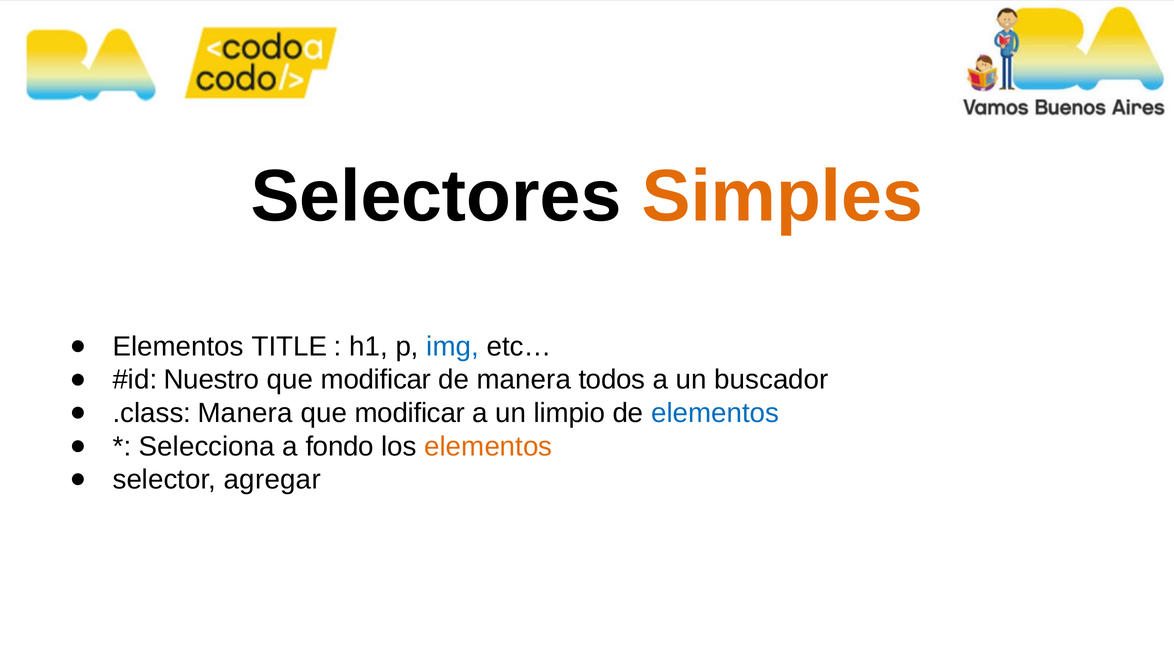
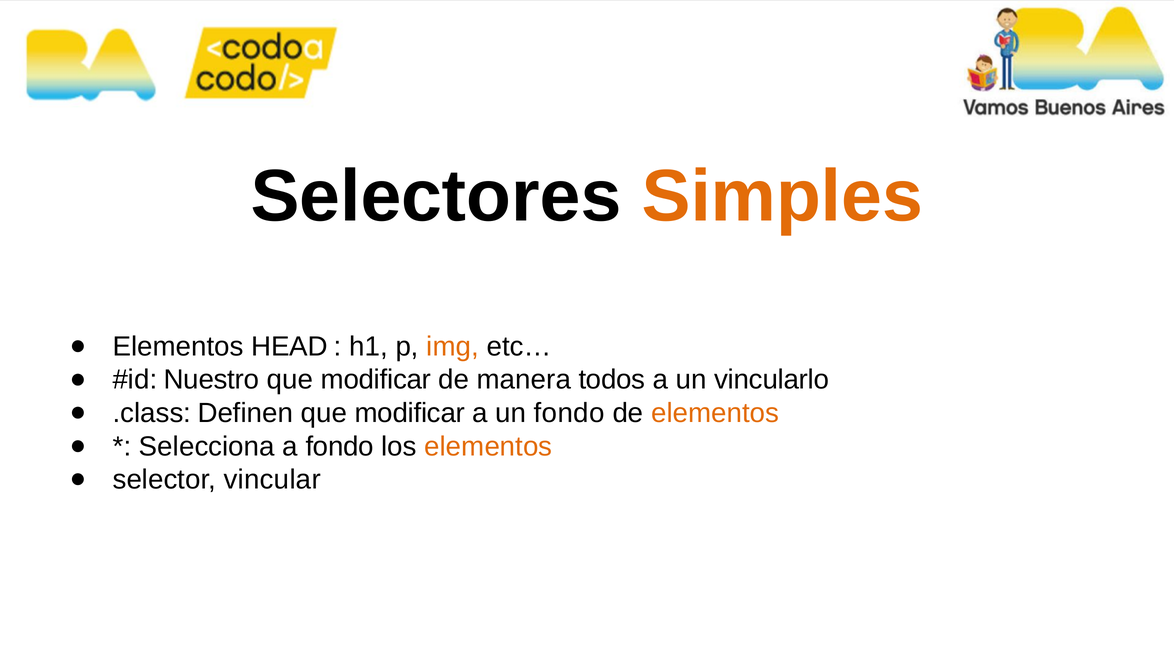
TITLE: TITLE -> HEAD
img colour: blue -> orange
buscador: buscador -> vincularlo
.class Manera: Manera -> Definen
un limpio: limpio -> fondo
elementos at (715, 413) colour: blue -> orange
agregar: agregar -> vincular
